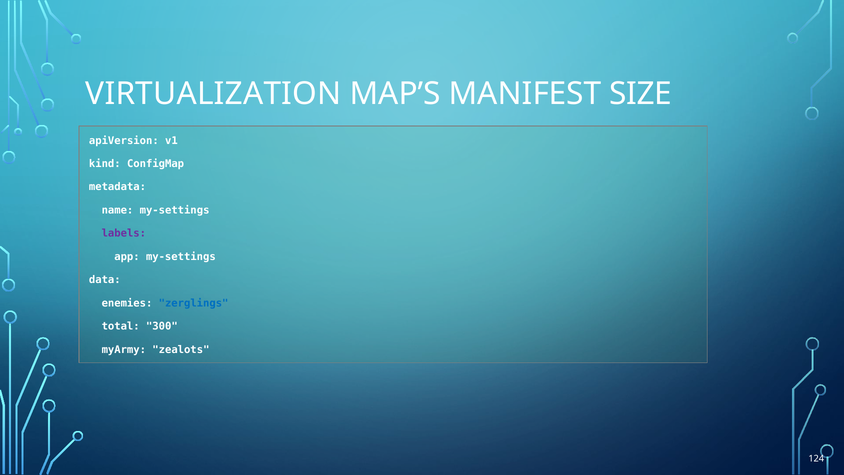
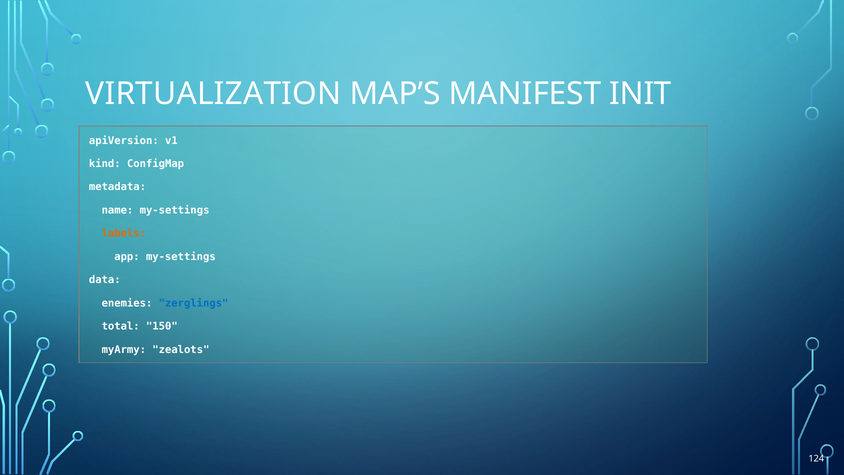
SIZE: SIZE -> INIT
labels colour: purple -> orange
300: 300 -> 150
